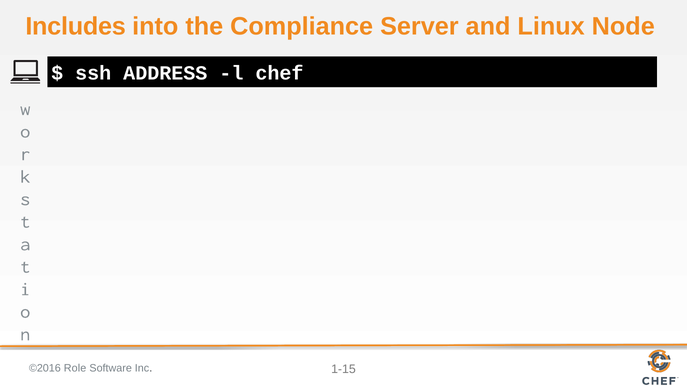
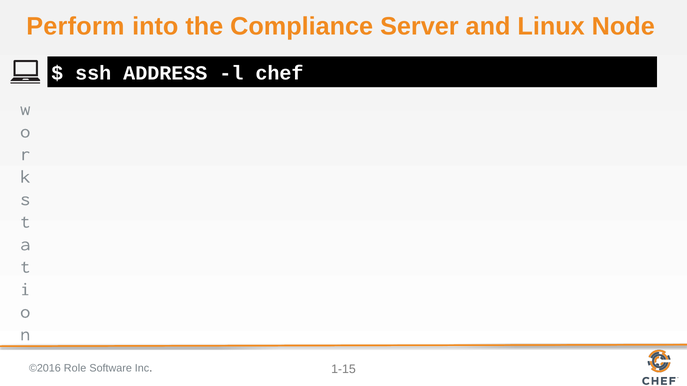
Includes: Includes -> Perform
